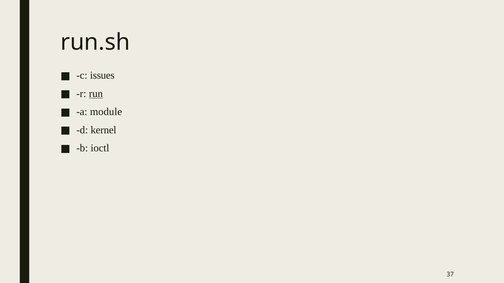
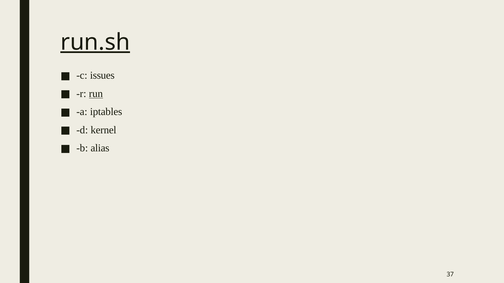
run.sh underline: none -> present
module: module -> iptables
ioctl: ioctl -> alias
